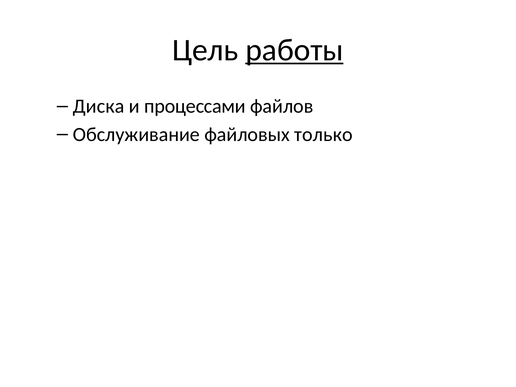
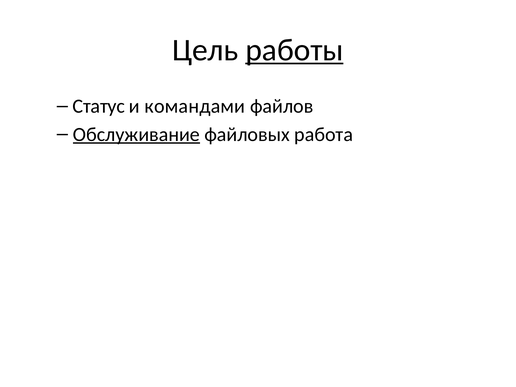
Диска: Диска -> Статус
процессами: процессами -> командами
Обслуживание underline: none -> present
только: только -> работа
